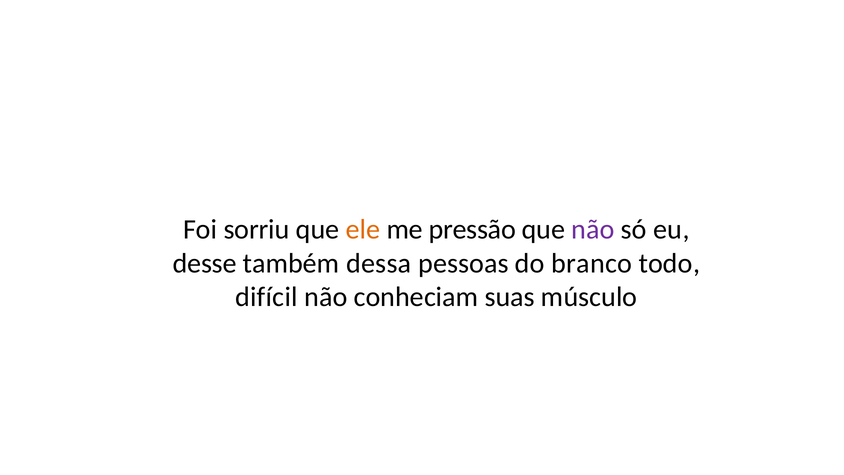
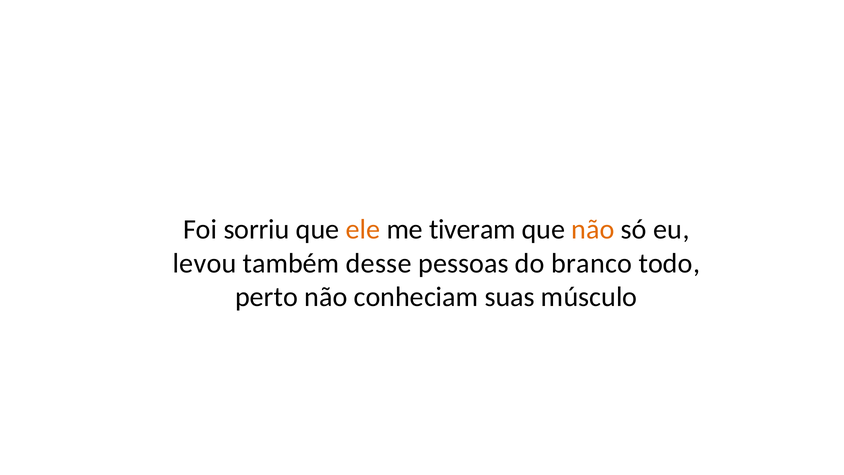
pressão: pressão -> tiveram
não at (593, 229) colour: purple -> orange
desse: desse -> levou
dessa: dessa -> desse
difícil: difícil -> perto
